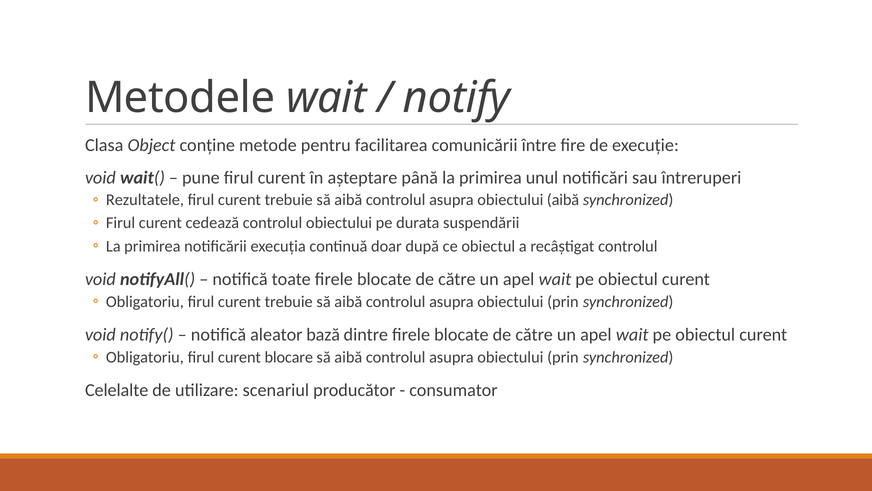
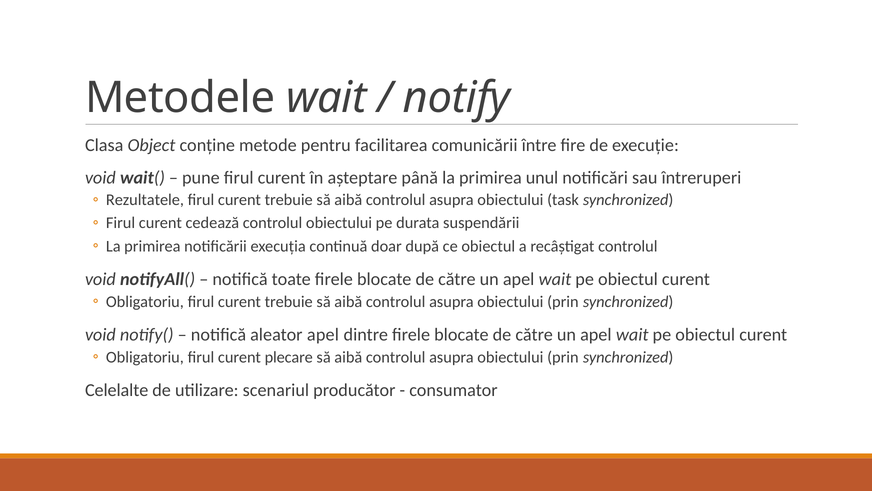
obiectului aibă: aibă -> task
aleator bază: bază -> apel
blocare: blocare -> plecare
